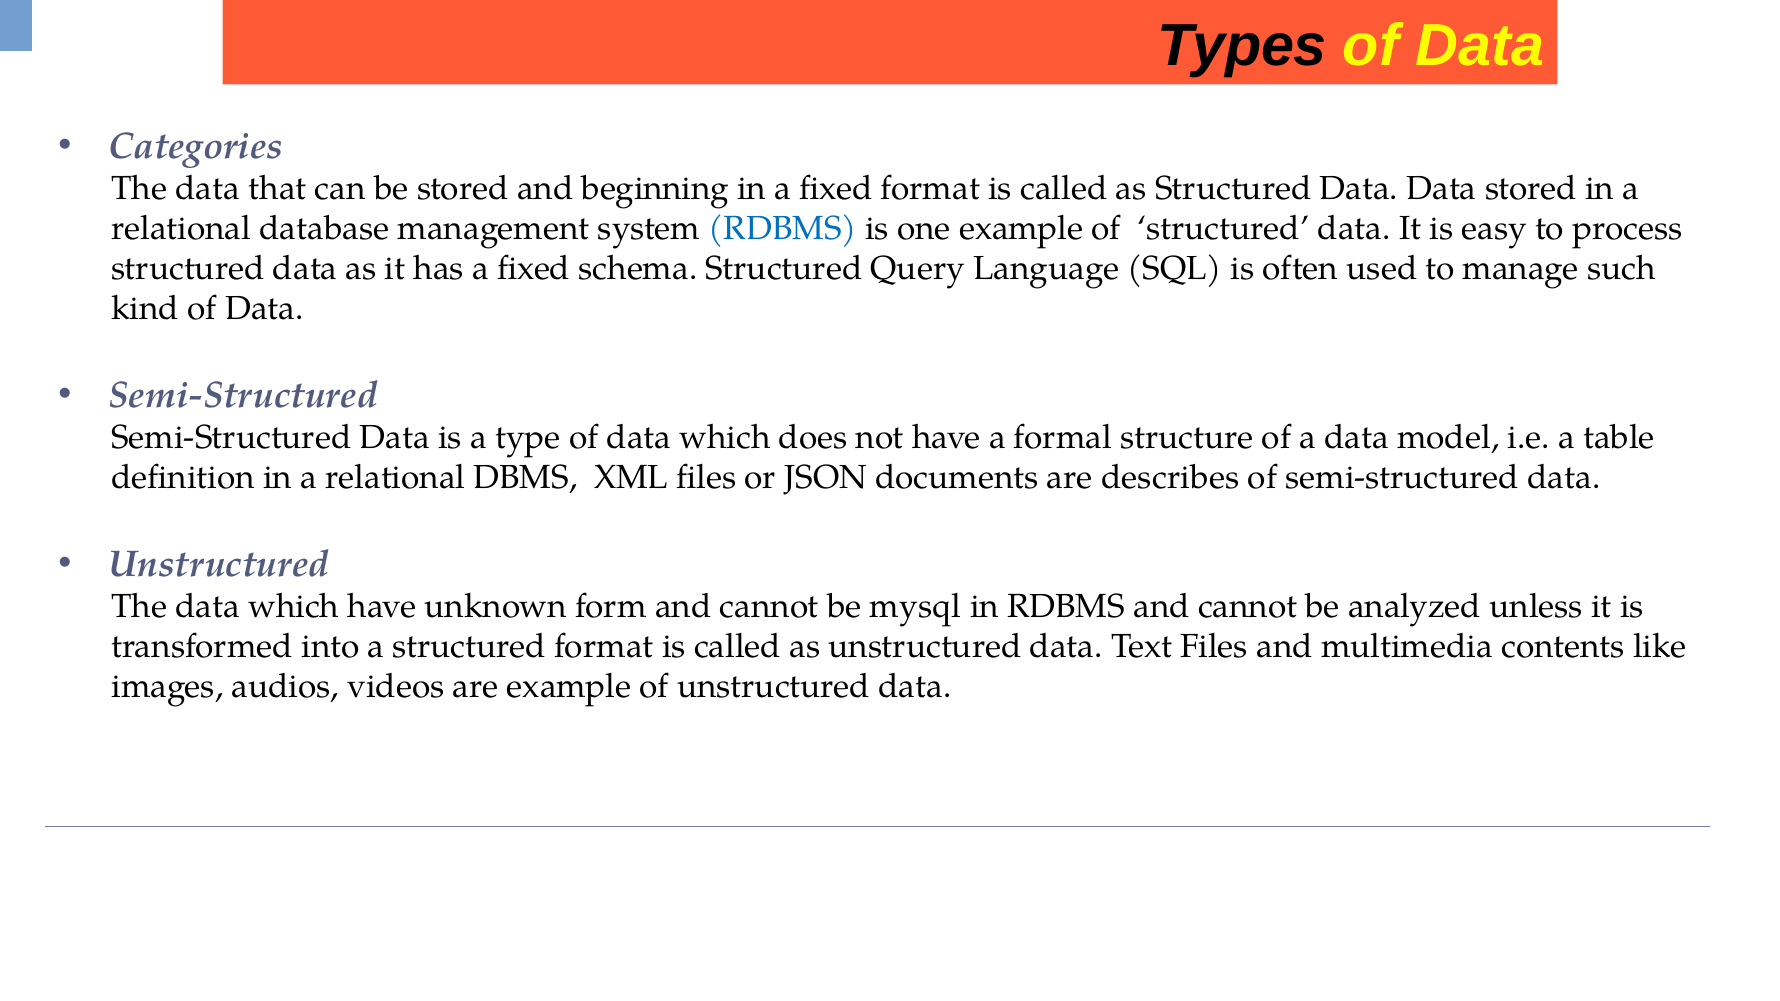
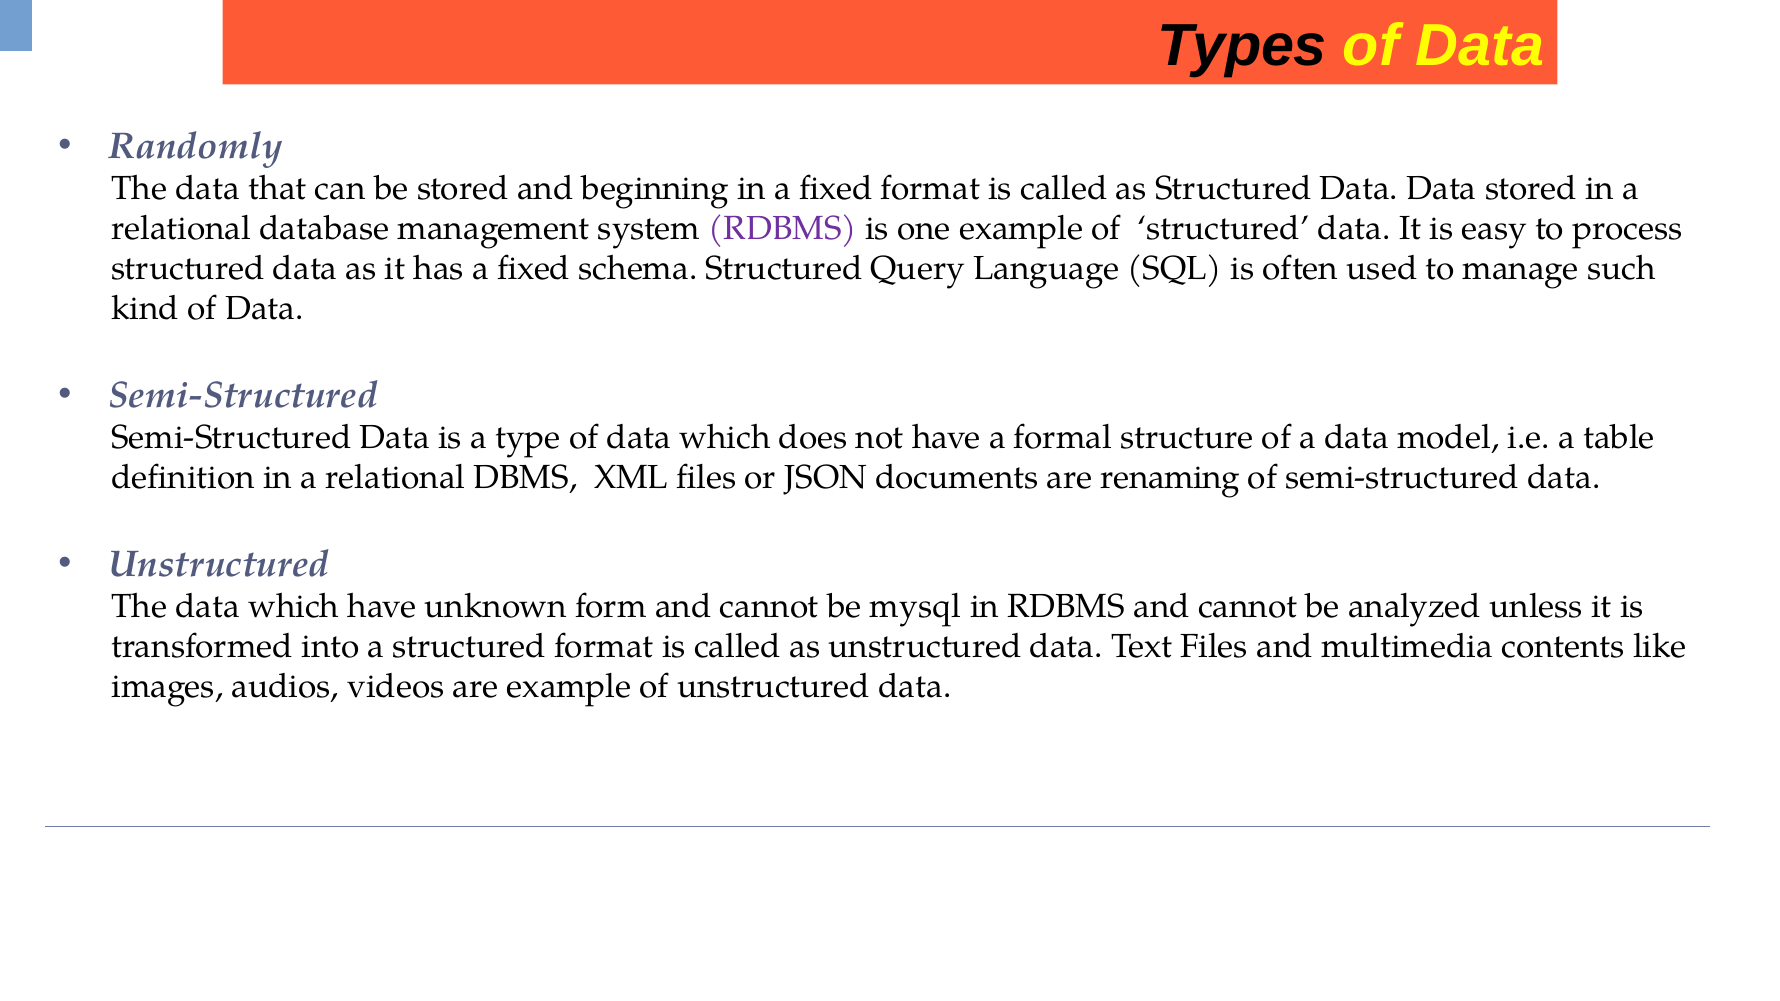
Categories: Categories -> Randomly
RDBMS at (783, 228) colour: blue -> purple
describes: describes -> renaming
